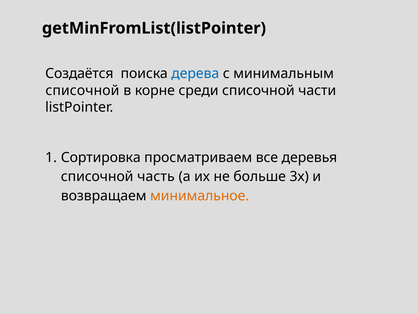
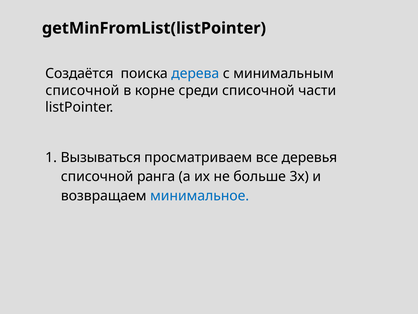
Сортировка: Сортировка -> Вызываться
часть: часть -> ранга
минимальное colour: orange -> blue
